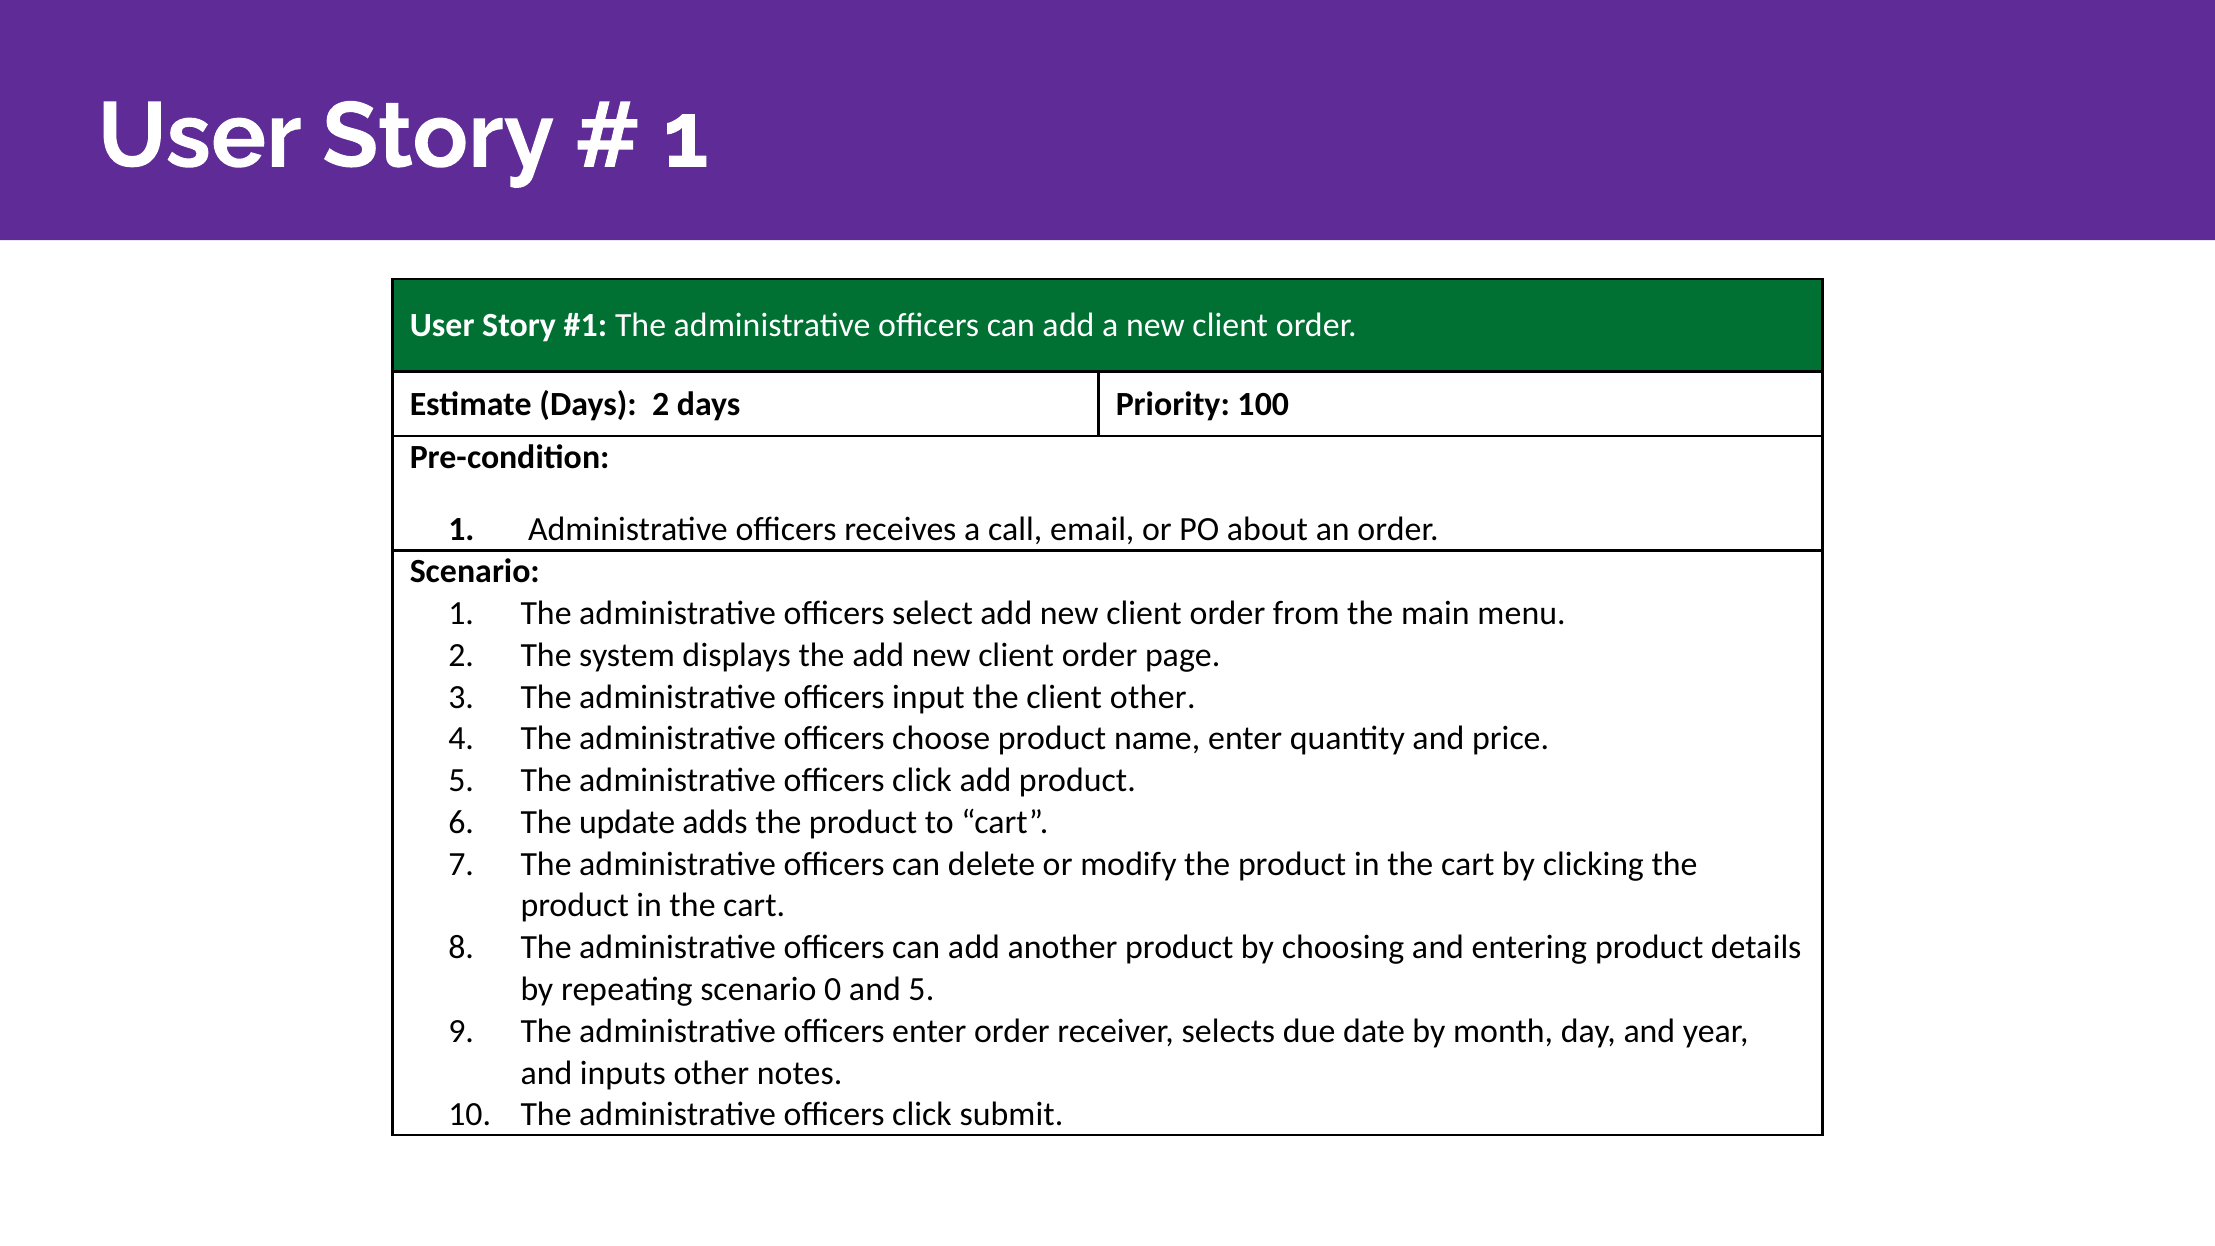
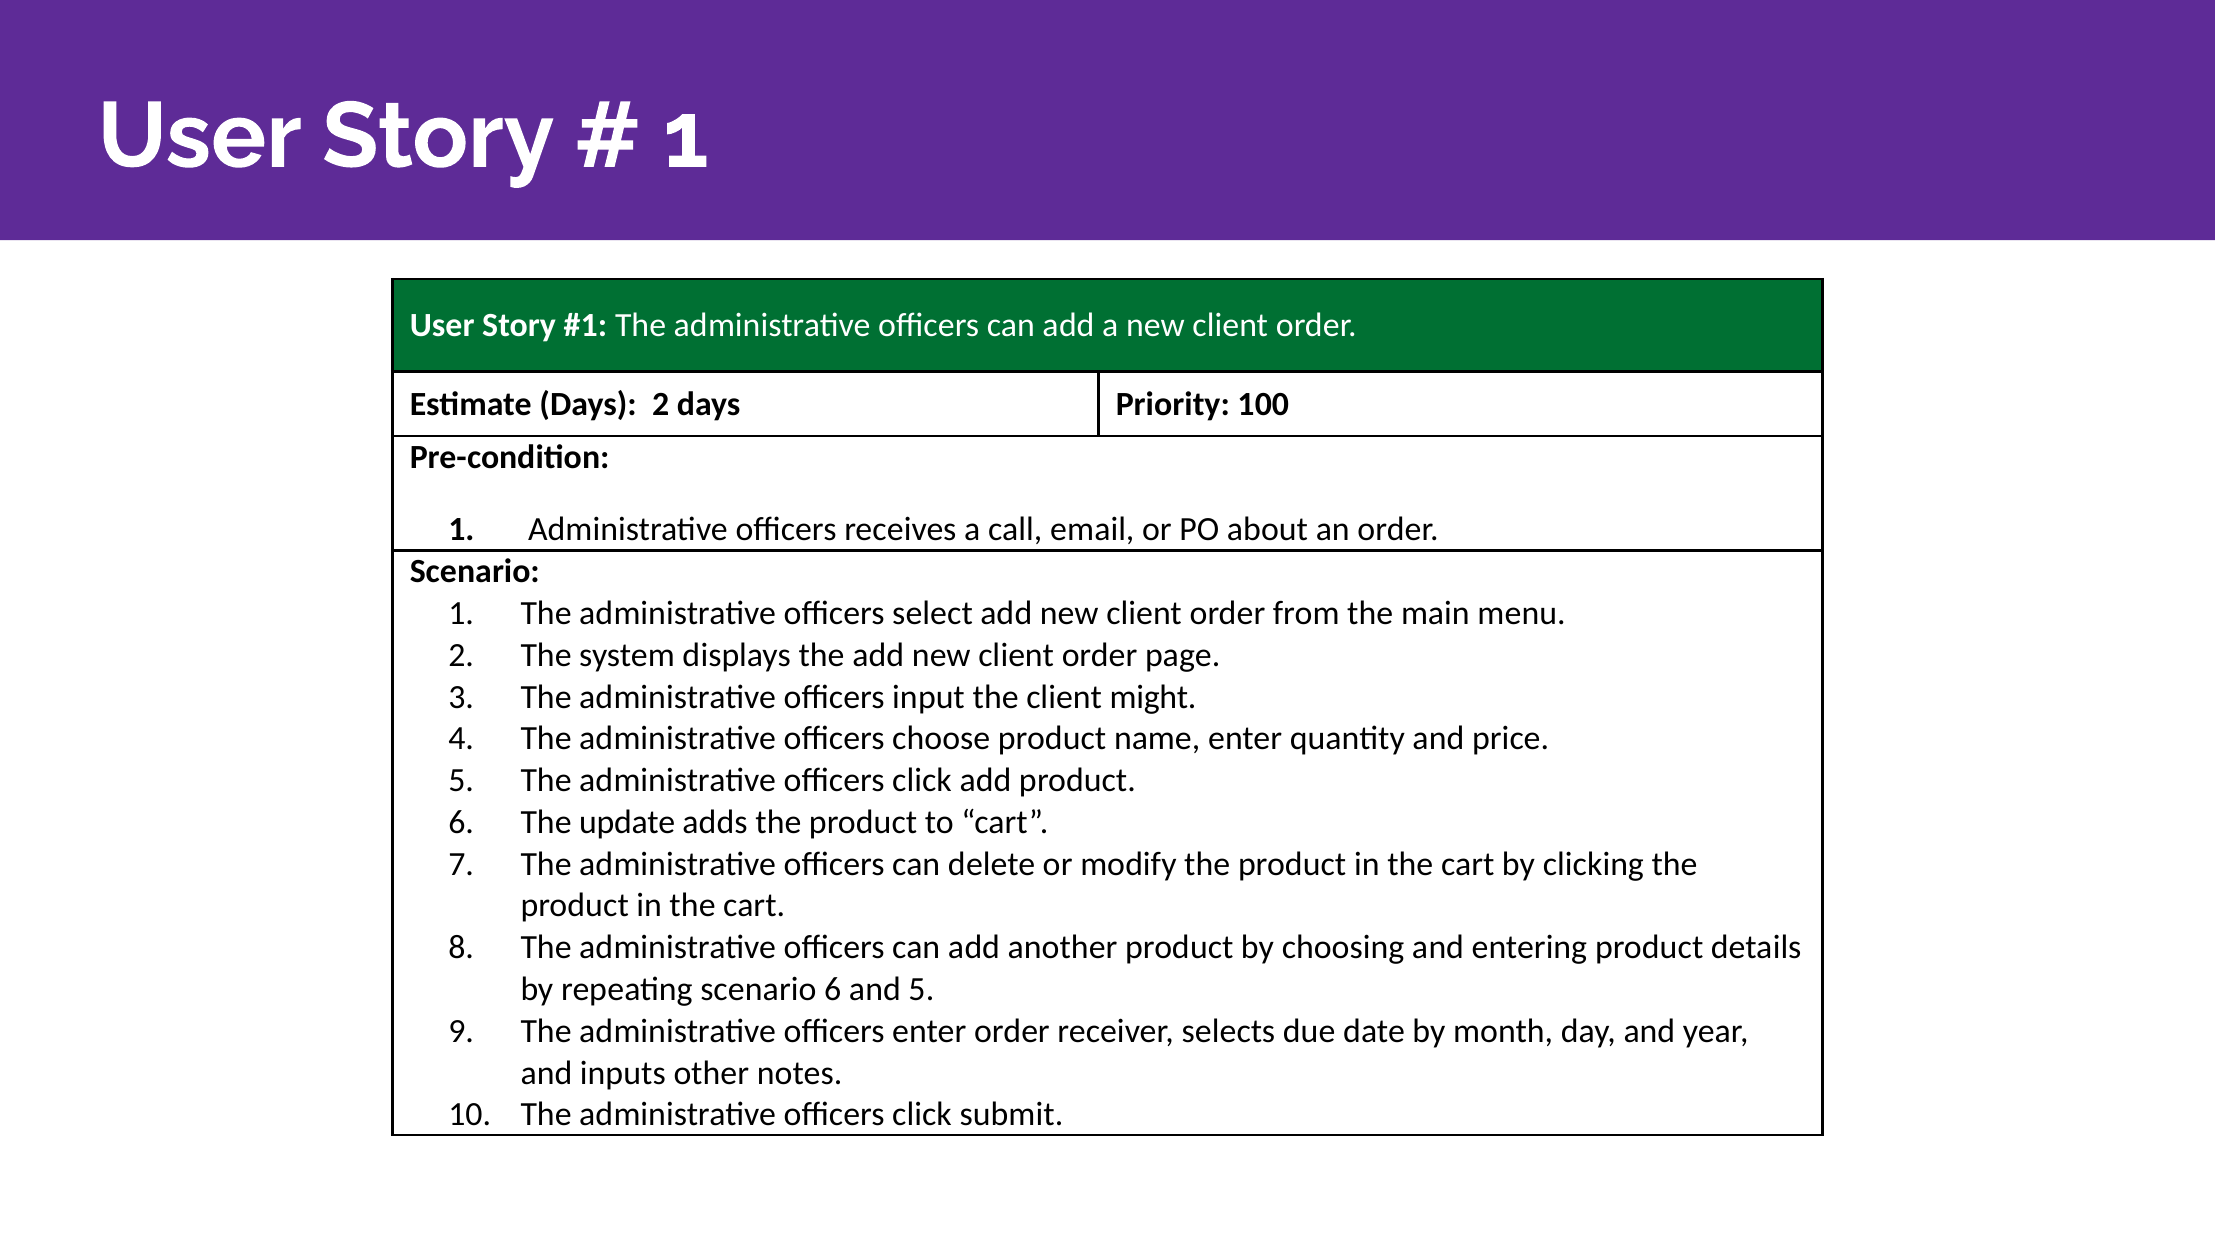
client other: other -> might
scenario 0: 0 -> 6
